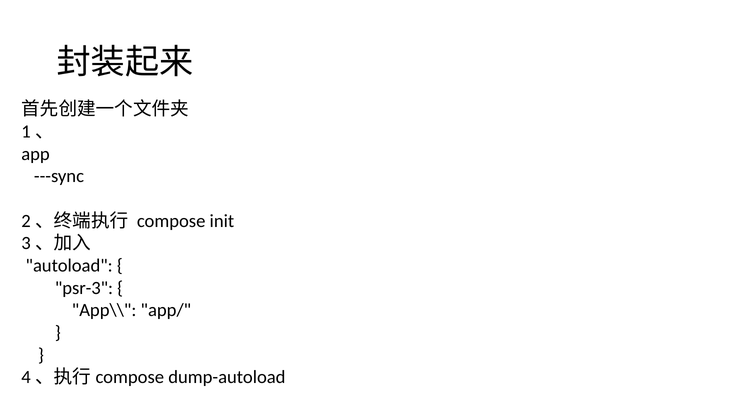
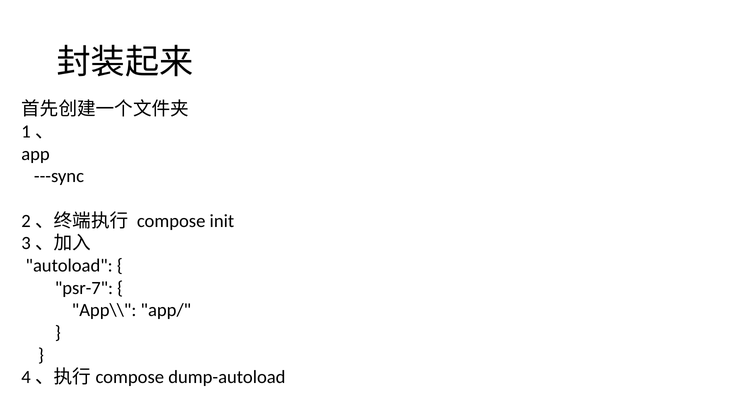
psr-3: psr-3 -> psr-7
